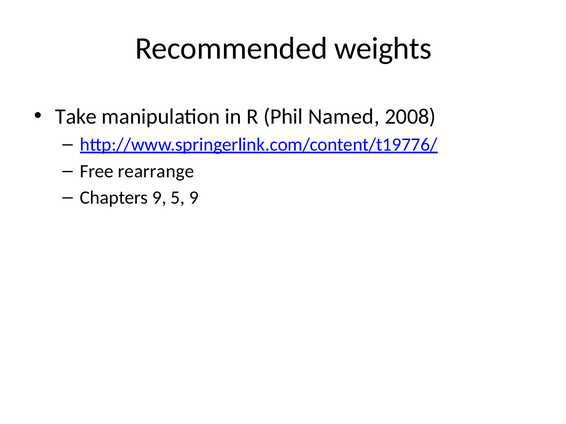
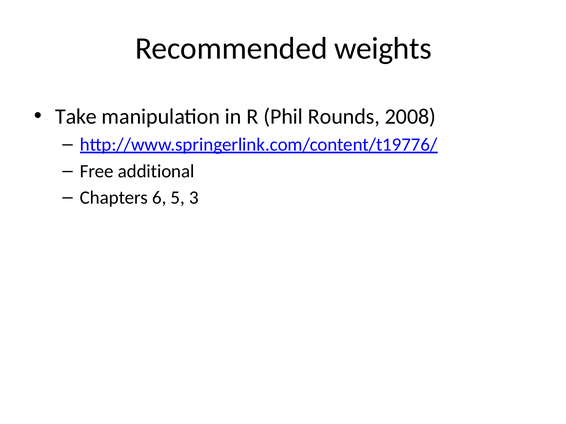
Named: Named -> Rounds
rearrange: rearrange -> additional
Chapters 9: 9 -> 6
5 9: 9 -> 3
